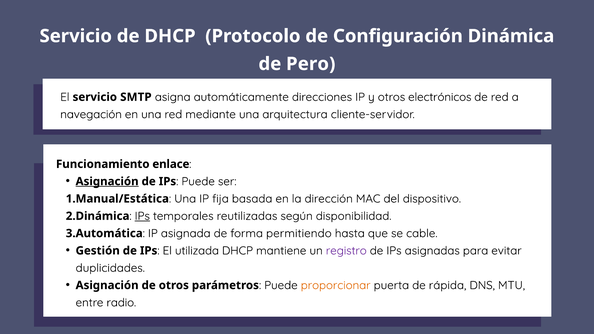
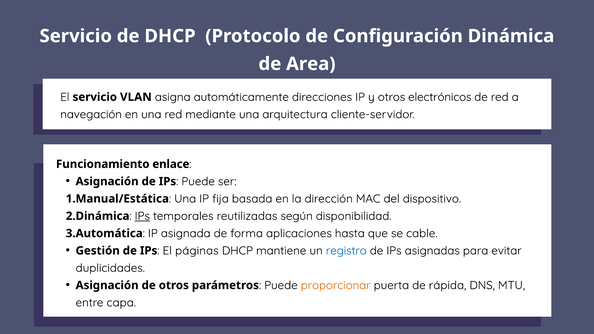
Pero: Pero -> Area
SMTP: SMTP -> VLAN
Asignación at (107, 181) underline: present -> none
permitiendo: permitiendo -> aplicaciones
utilizada: utilizada -> páginas
registro colour: purple -> blue
radio: radio -> capa
